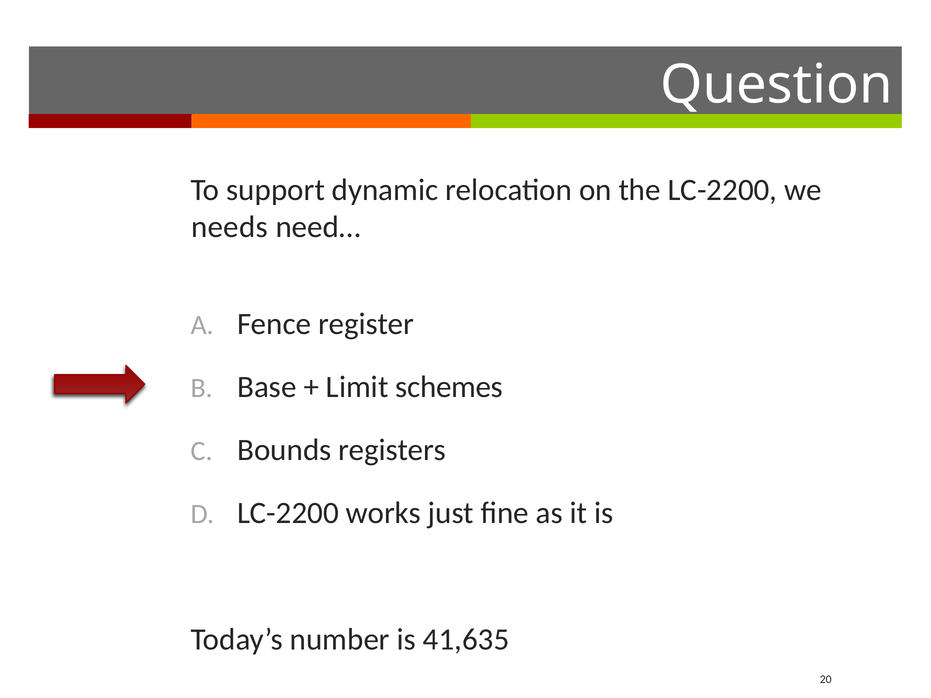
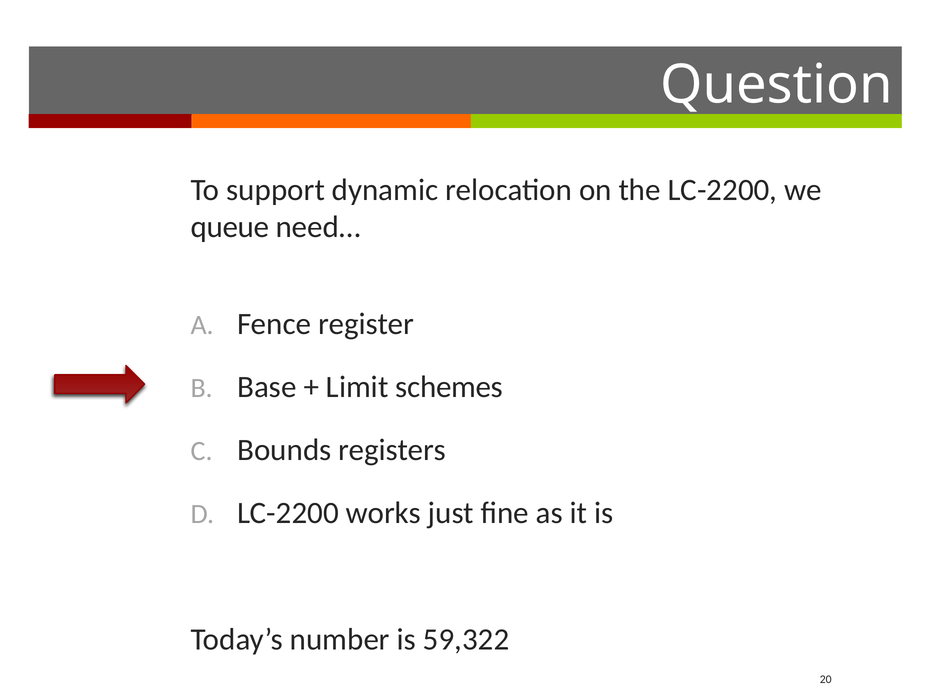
needs: needs -> queue
41,635: 41,635 -> 59,322
